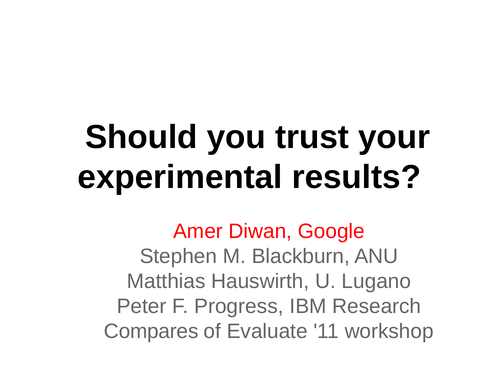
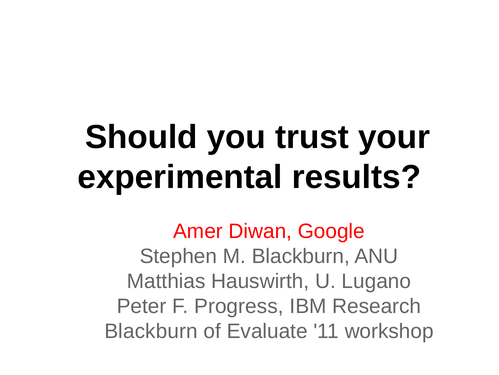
Compares at (151, 331): Compares -> Blackburn
